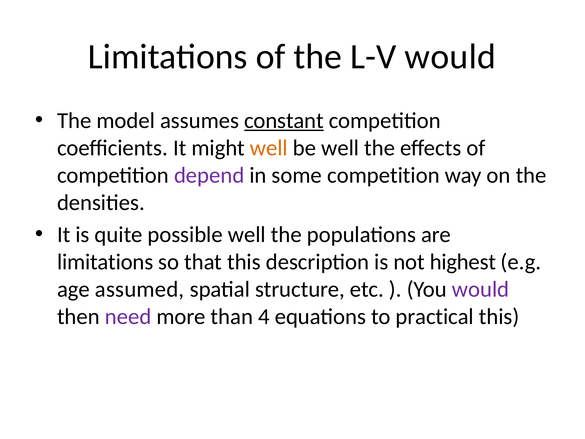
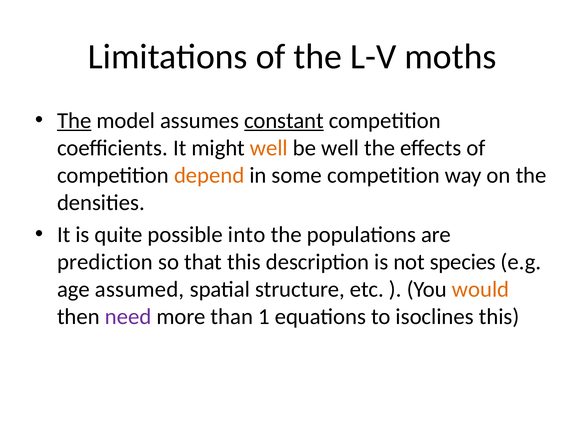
L-V would: would -> moths
The at (74, 121) underline: none -> present
depend colour: purple -> orange
possible well: well -> into
limitations at (105, 262): limitations -> prediction
highest: highest -> species
would at (481, 289) colour: purple -> orange
4: 4 -> 1
practical: practical -> isoclines
